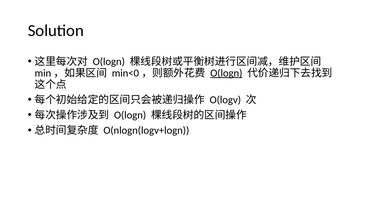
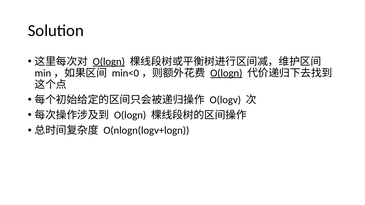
O(logn at (109, 62) underline: none -> present
